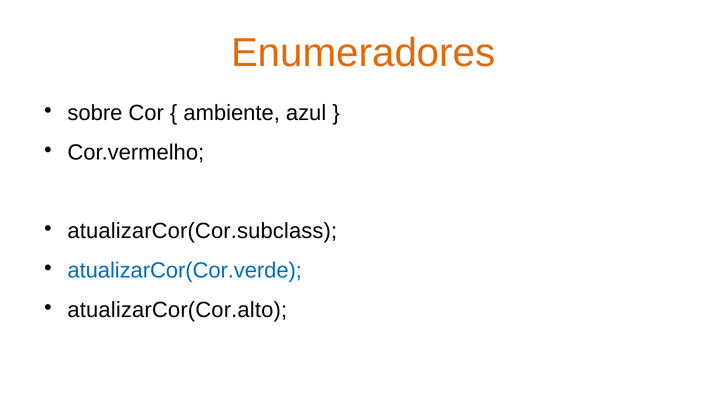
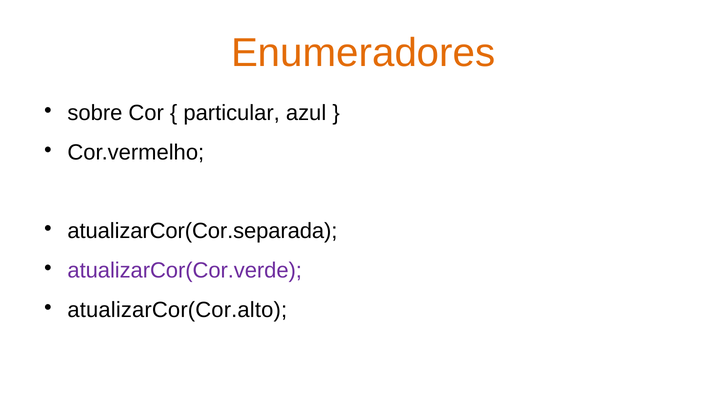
ambiente: ambiente -> particular
atualizarCor(Cor.subclass: atualizarCor(Cor.subclass -> atualizarCor(Cor.separada
atualizarCor(Cor.verde colour: blue -> purple
